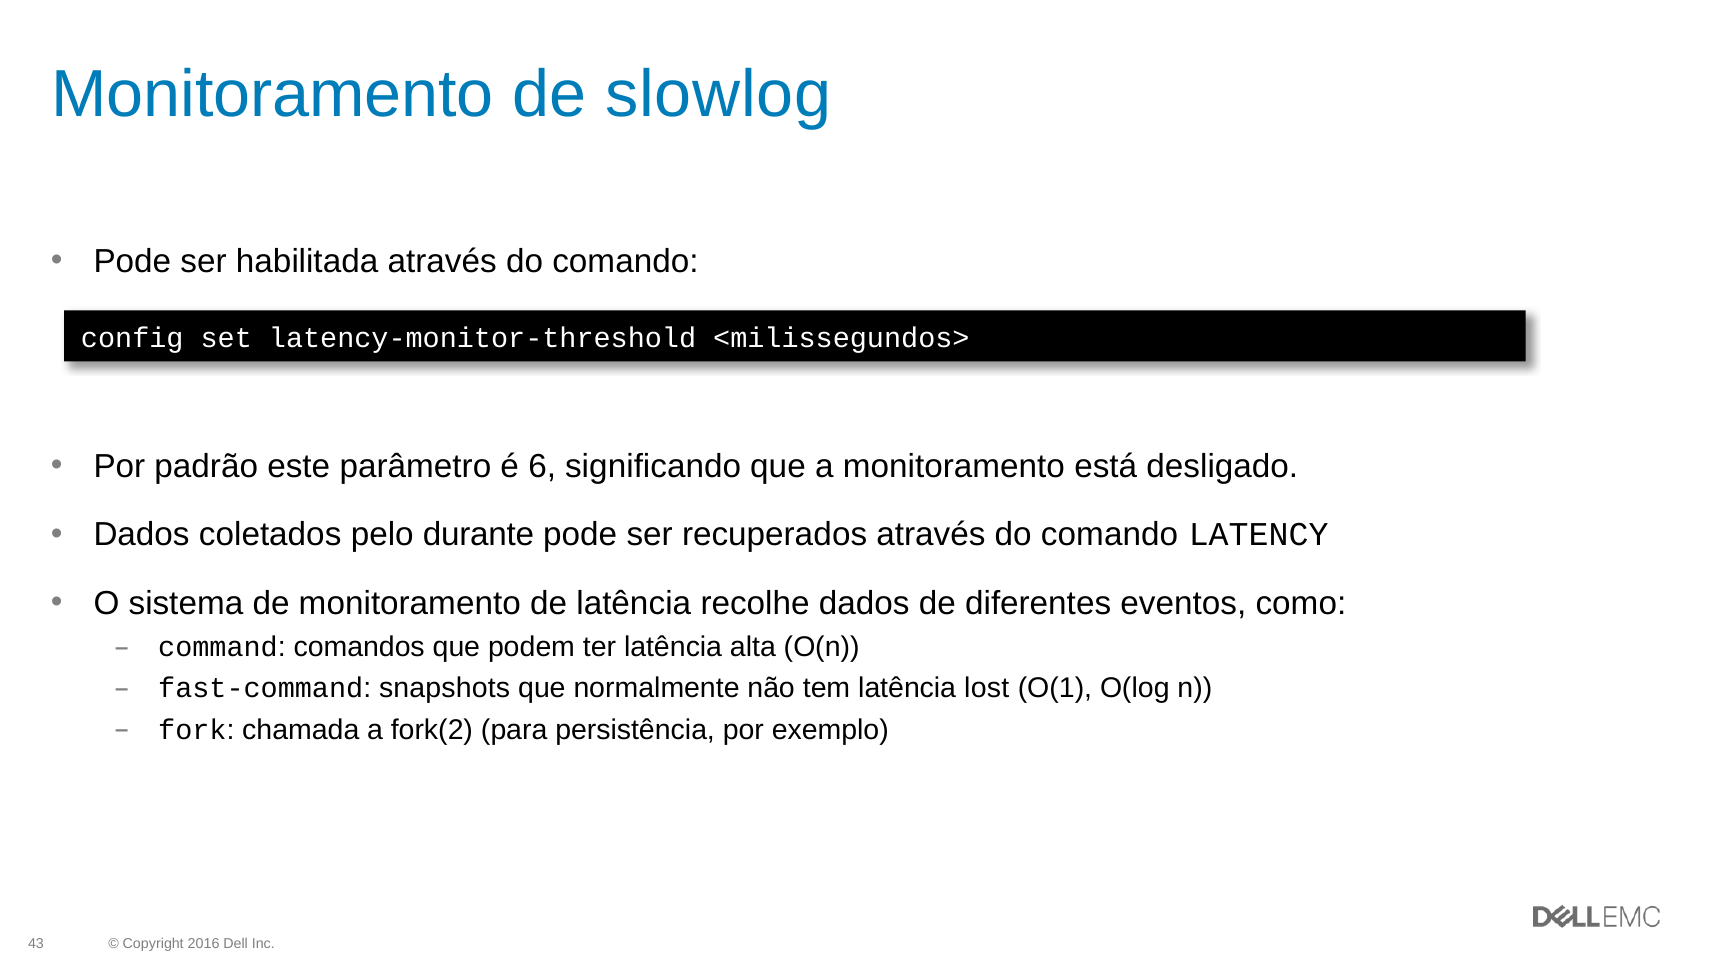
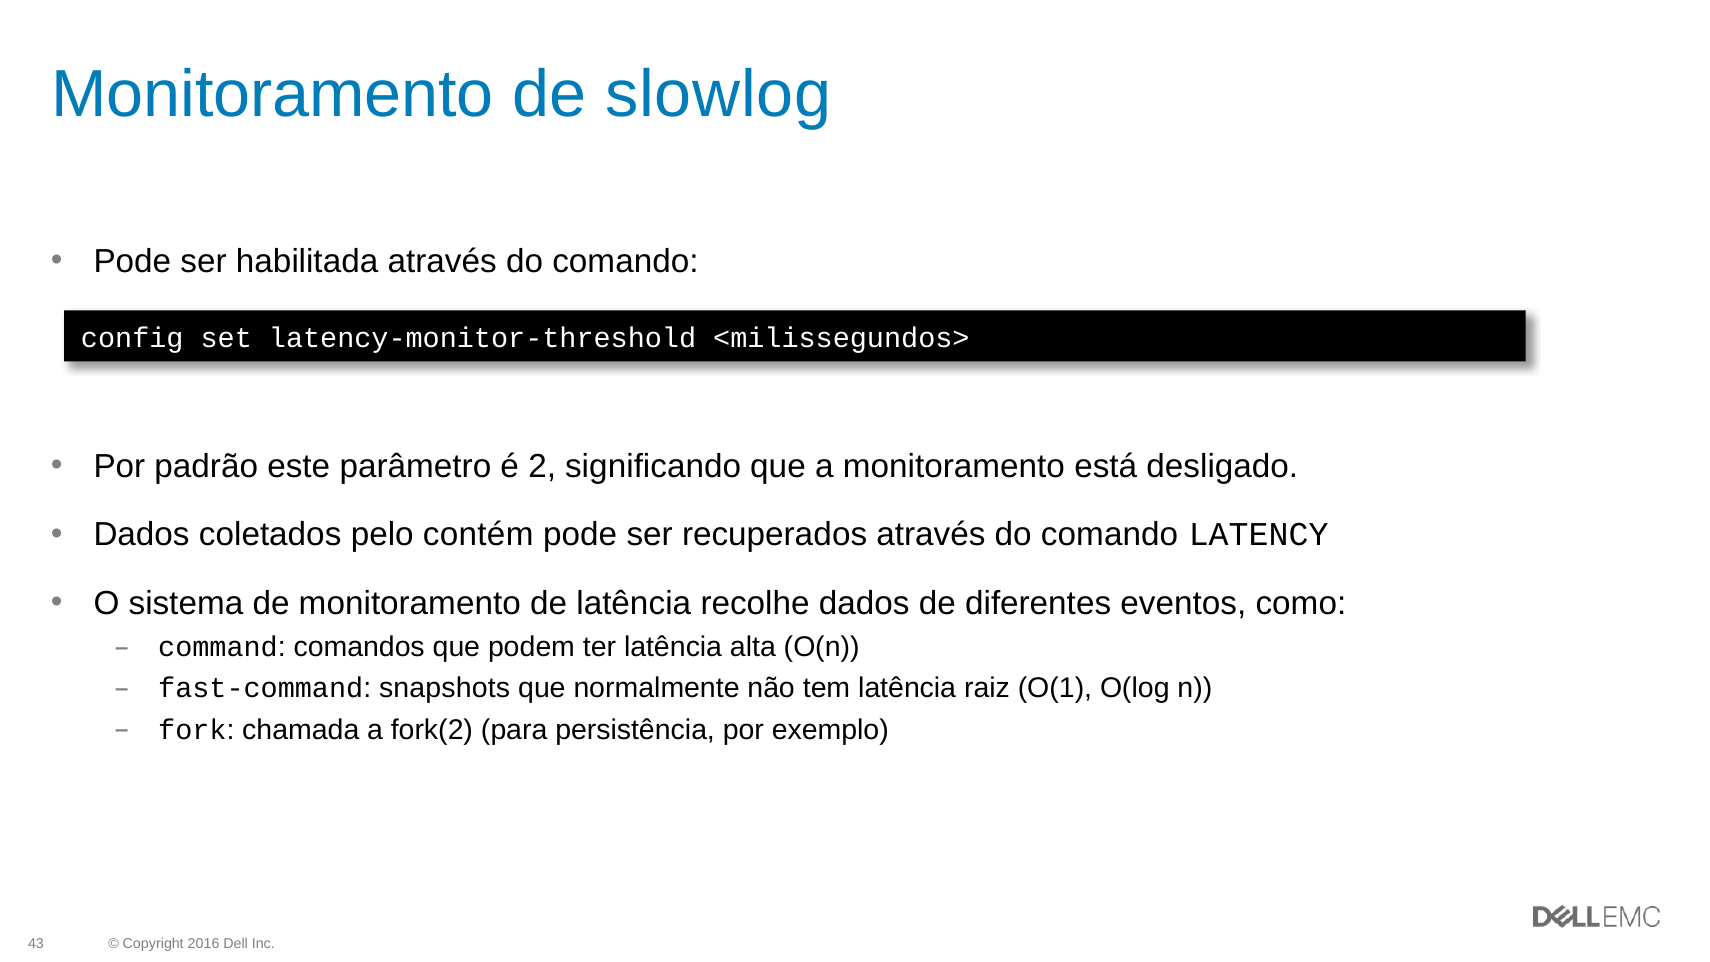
6: 6 -> 2
durante: durante -> contém
lost: lost -> raiz
